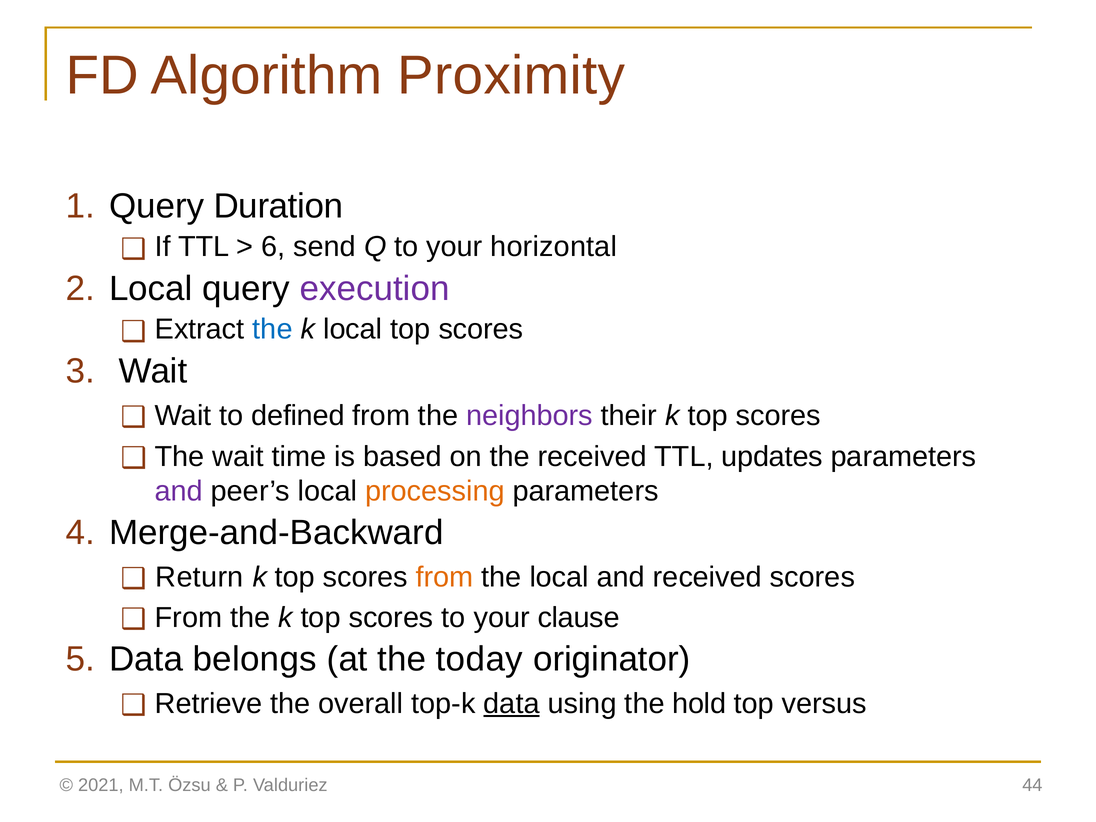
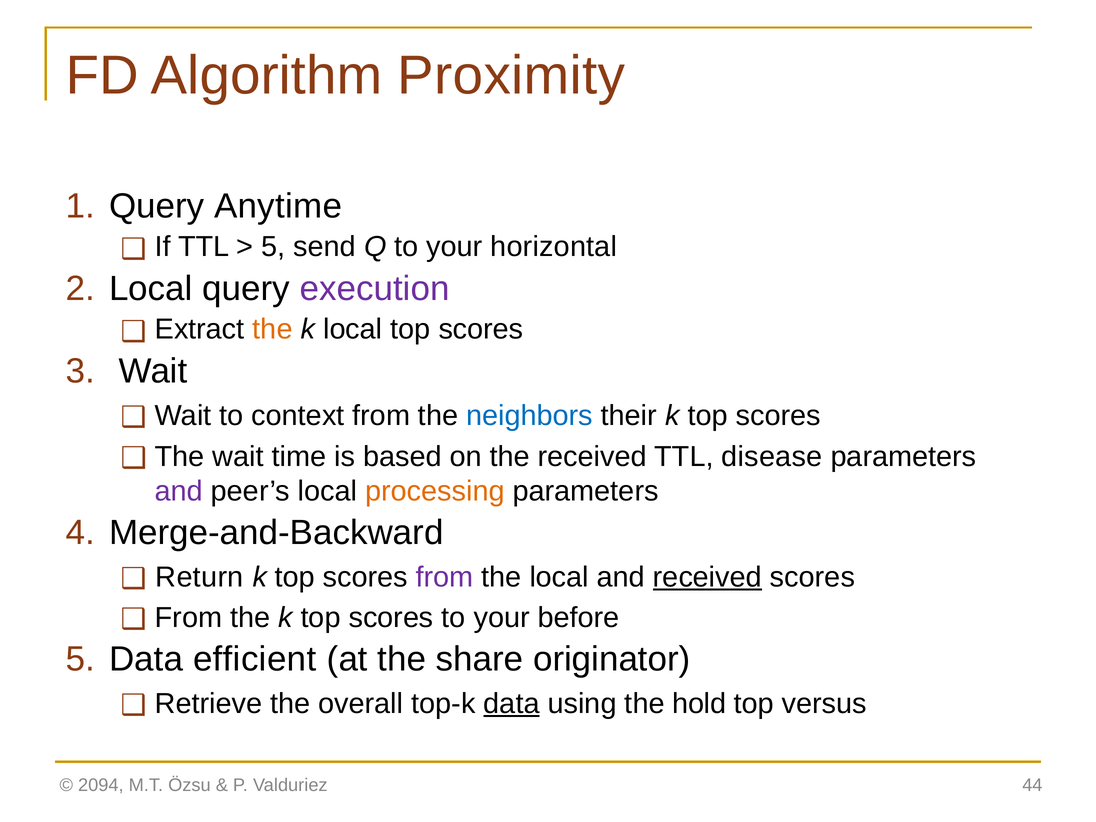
Duration: Duration -> Anytime
6 at (273, 247): 6 -> 5
the at (272, 329) colour: blue -> orange
defined: defined -> context
neighbors colour: purple -> blue
updates: updates -> disease
from at (445, 577) colour: orange -> purple
received at (707, 577) underline: none -> present
clause: clause -> before
belongs: belongs -> efficient
today: today -> share
2021: 2021 -> 2094
